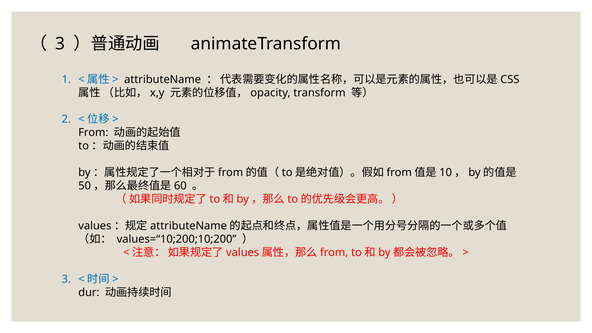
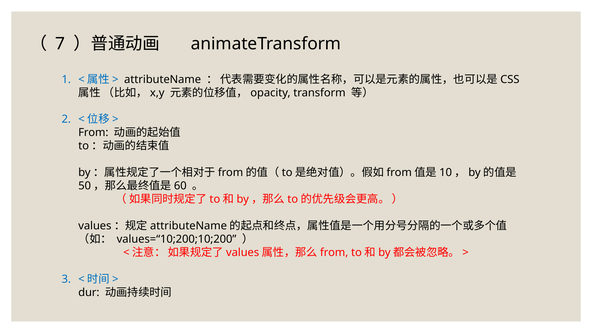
3 at (60, 44): 3 -> 7
